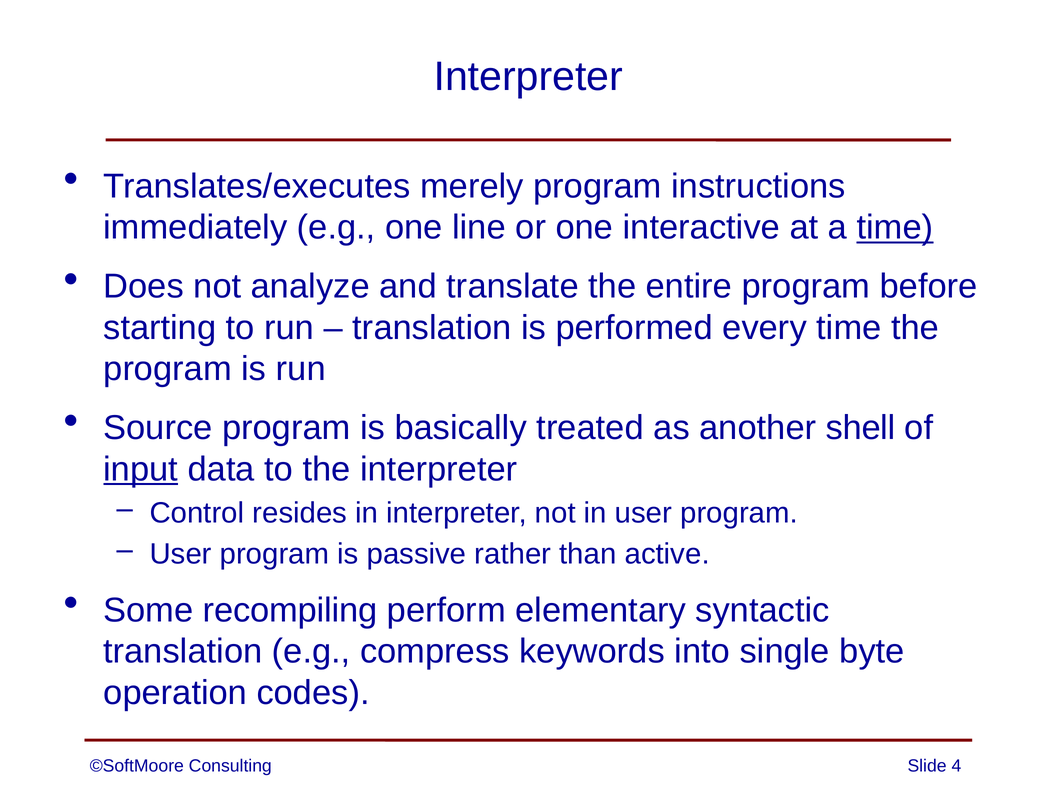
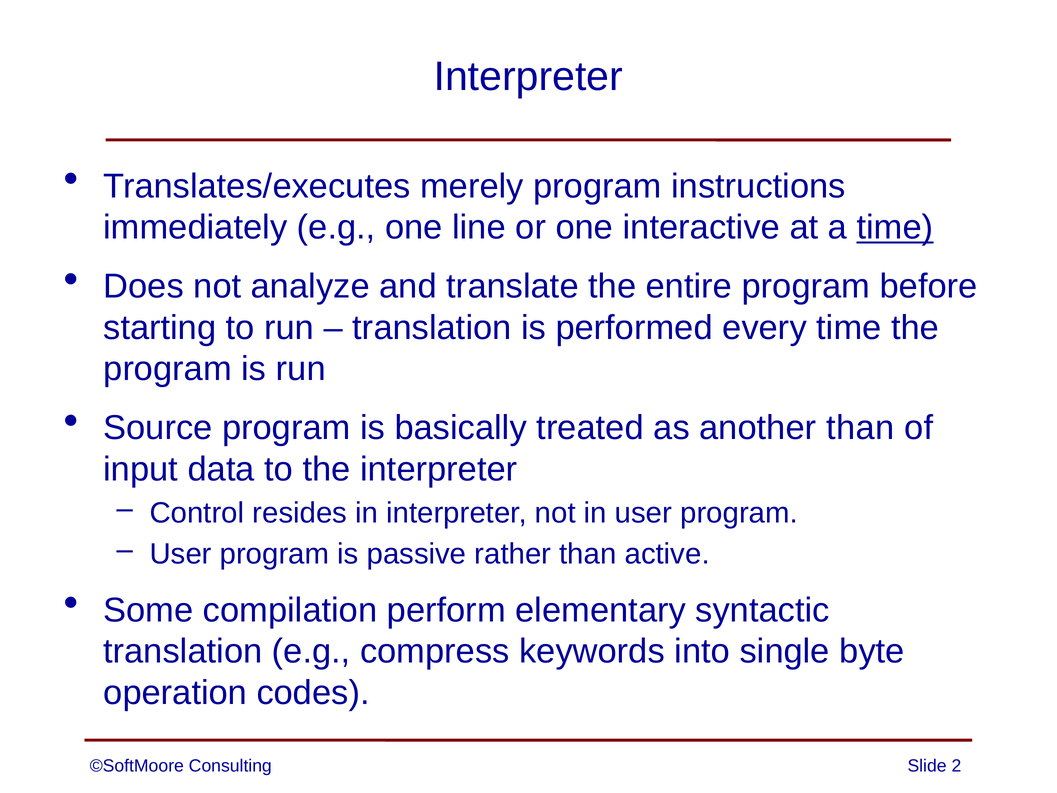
another shell: shell -> than
input underline: present -> none
recompiling: recompiling -> compilation
4: 4 -> 2
